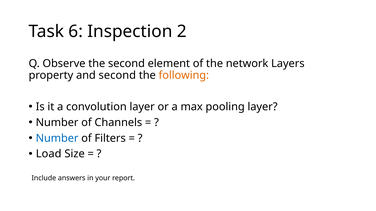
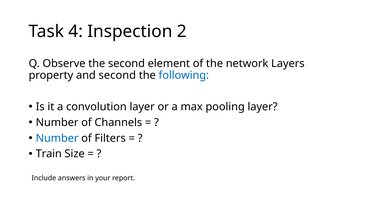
6: 6 -> 4
following colour: orange -> blue
Load: Load -> Train
